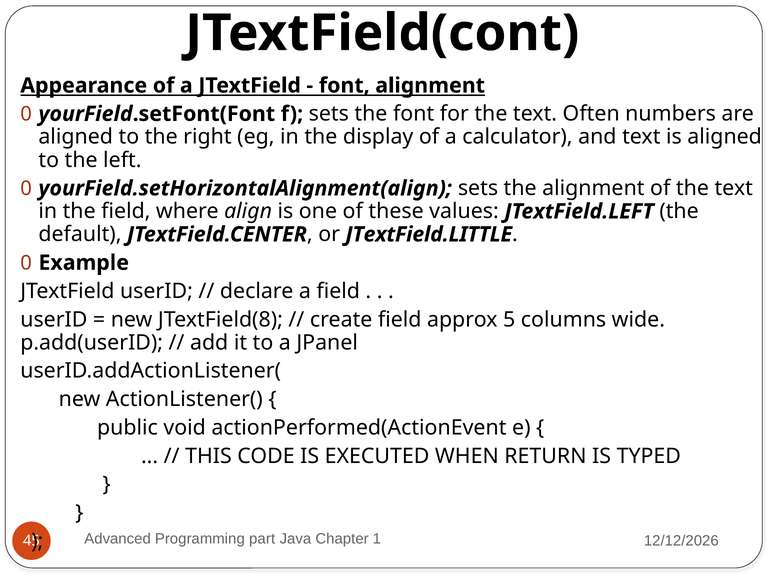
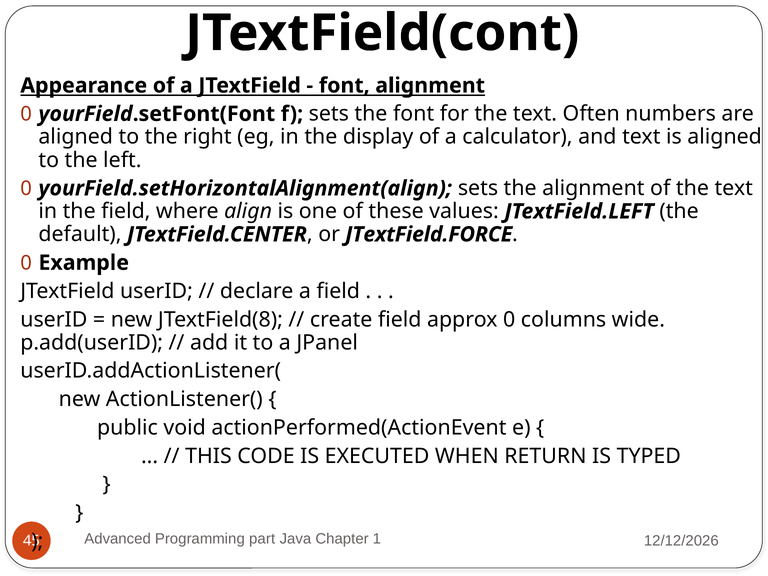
JTextField.LITTLE: JTextField.LITTLE -> JTextField.FORCE
approx 5: 5 -> 0
